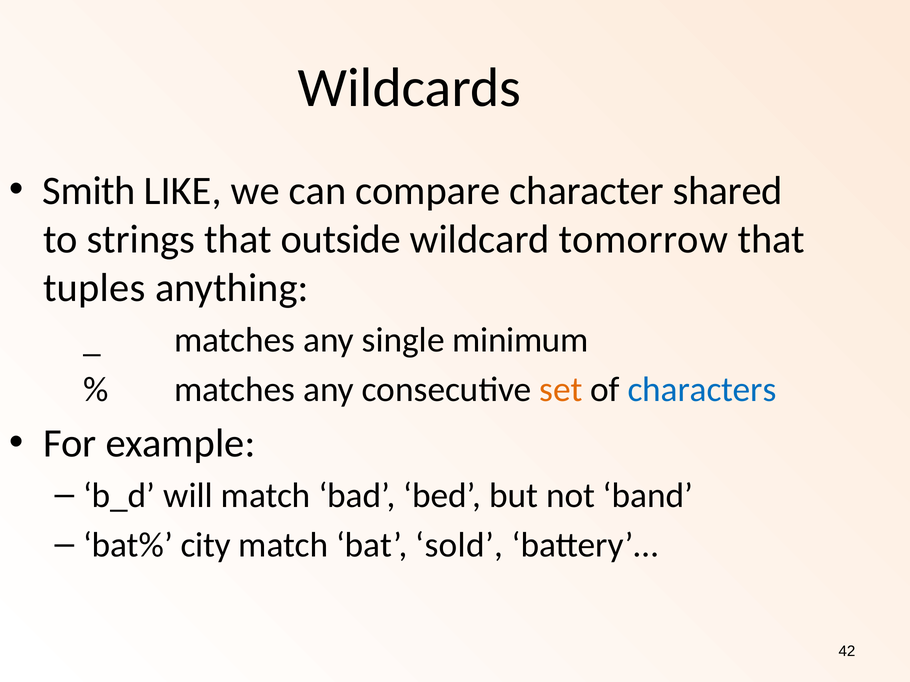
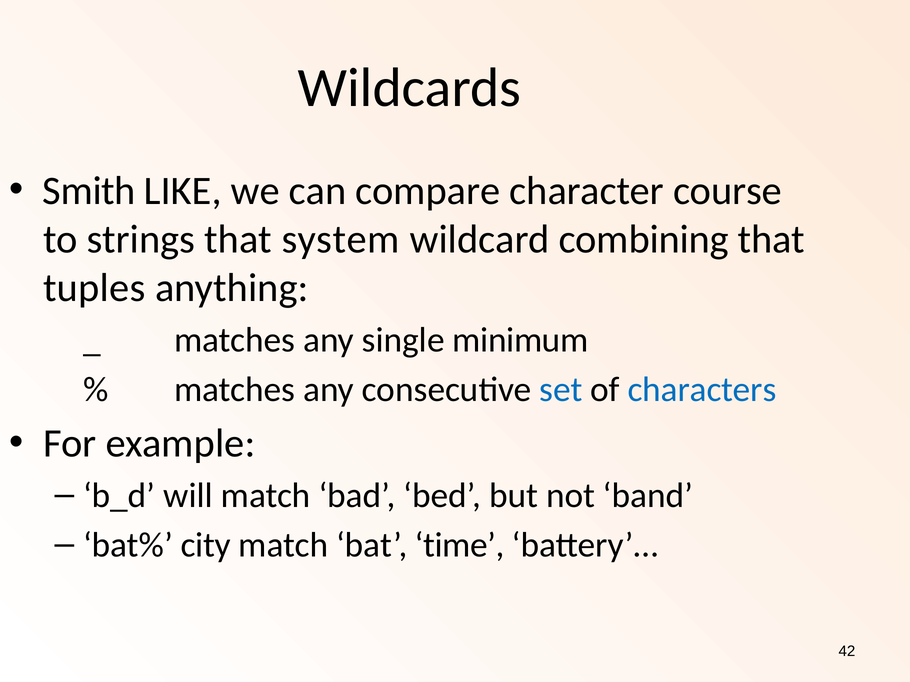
shared: shared -> course
outside: outside -> system
tomorrow: tomorrow -> combining
set colour: orange -> blue
sold: sold -> time
